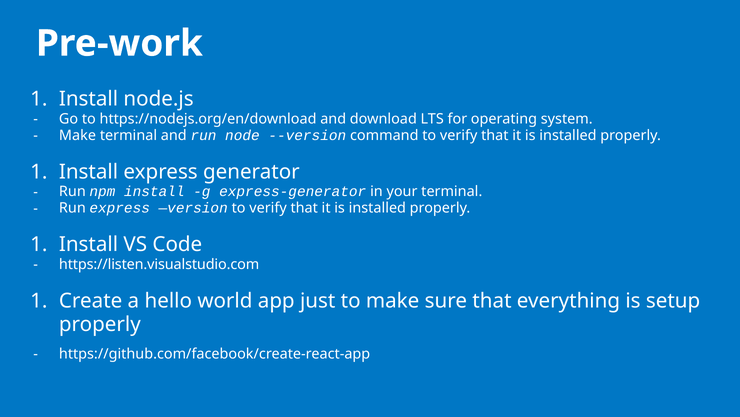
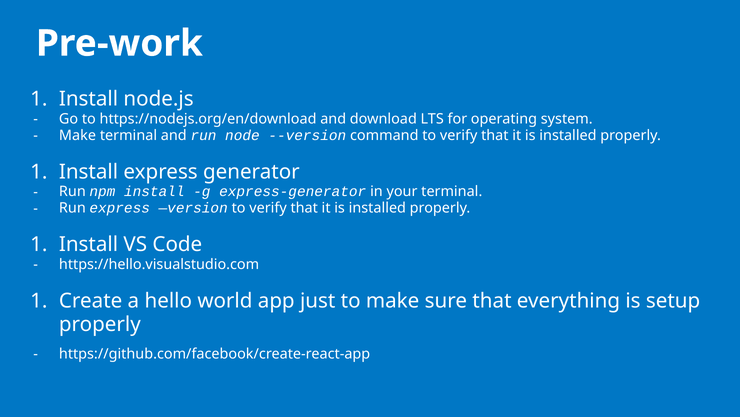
https://listen.visualstudio.com: https://listen.visualstudio.com -> https://hello.visualstudio.com
